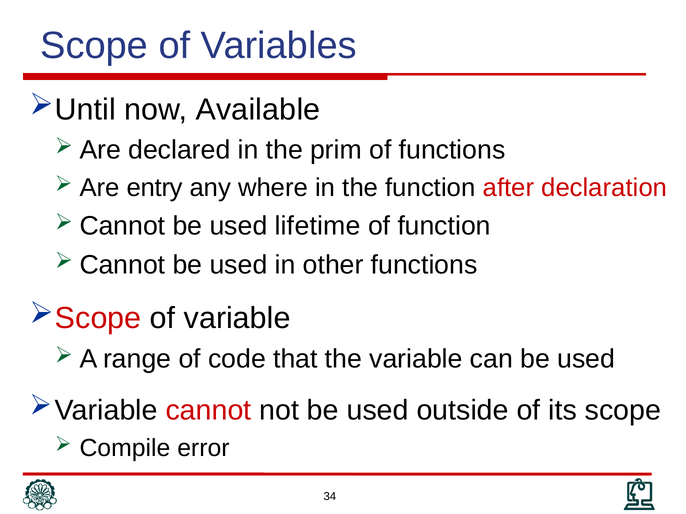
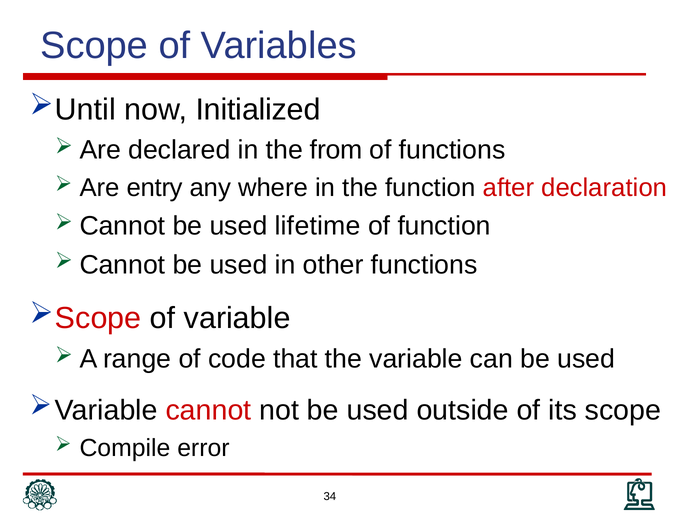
Available: Available -> Initialized
prim: prim -> from
